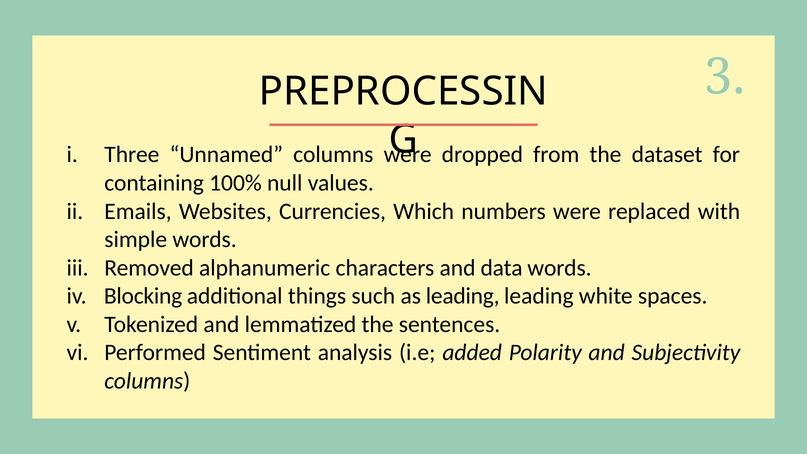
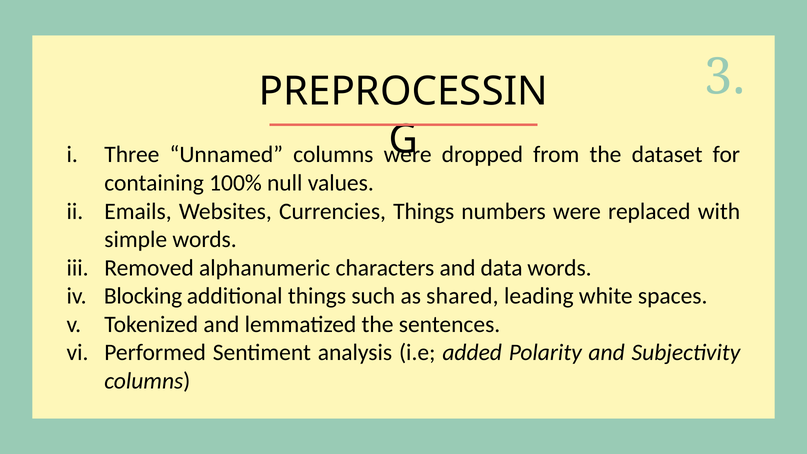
Currencies Which: Which -> Things
as leading: leading -> shared
